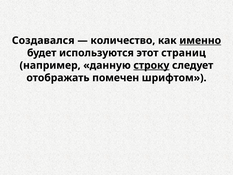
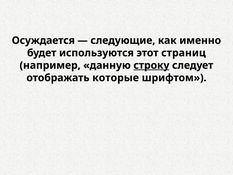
Создавался: Создавался -> Осуждается
количество: количество -> следующие
именно underline: present -> none
помечен: помечен -> которые
